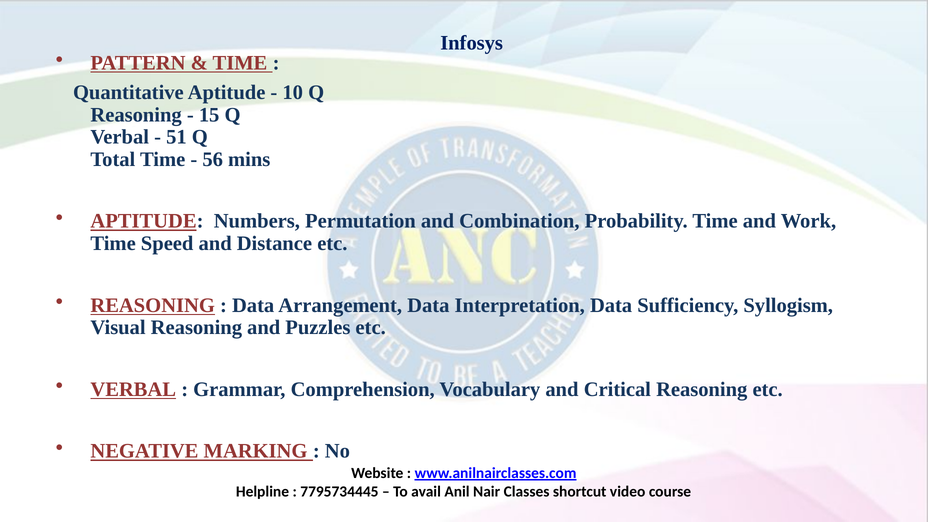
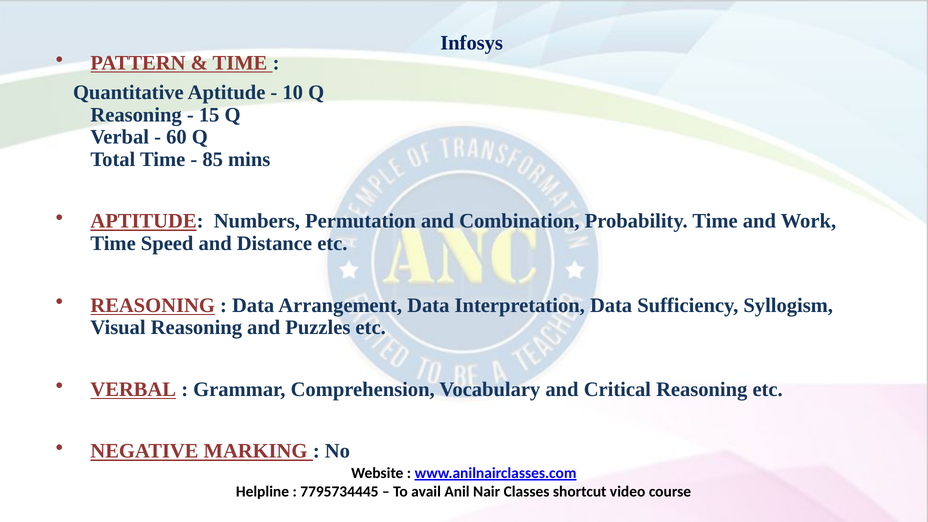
51: 51 -> 60
56: 56 -> 85
